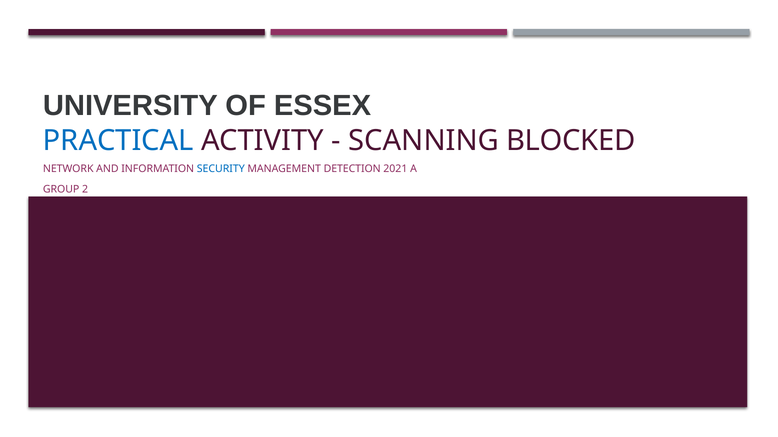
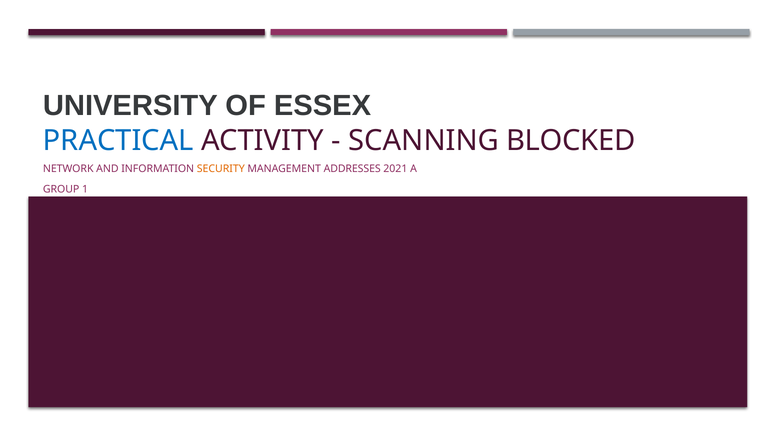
SECURITY colour: blue -> orange
DETECTION: DETECTION -> ADDRESSES
2: 2 -> 1
